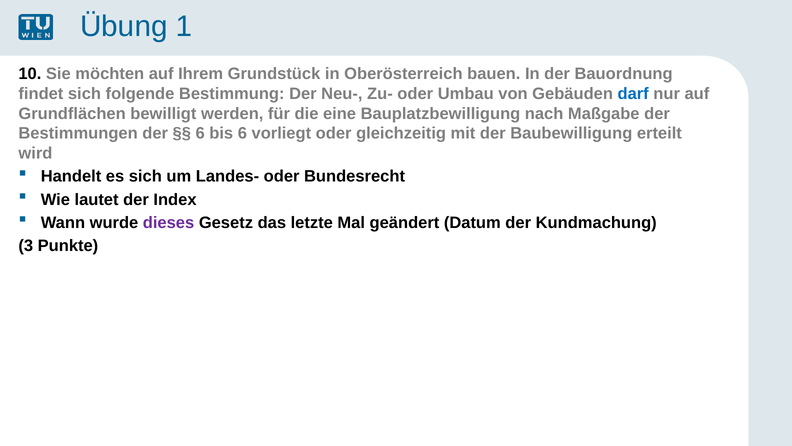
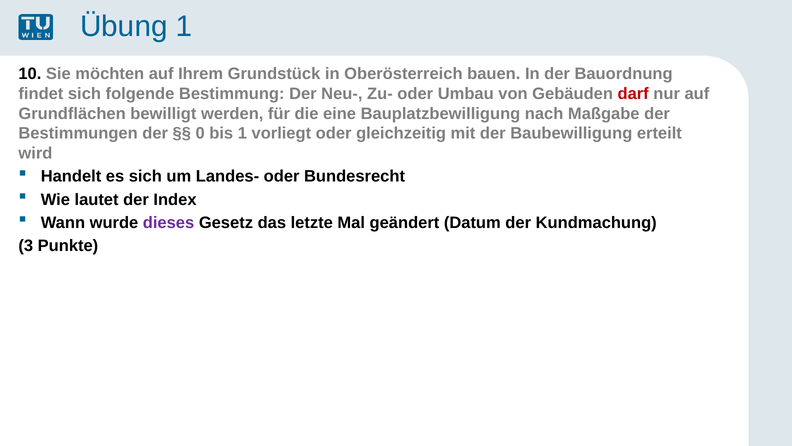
darf colour: blue -> red
6 at (200, 133): 6 -> 0
bis 6: 6 -> 1
